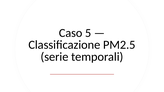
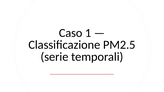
5: 5 -> 1
